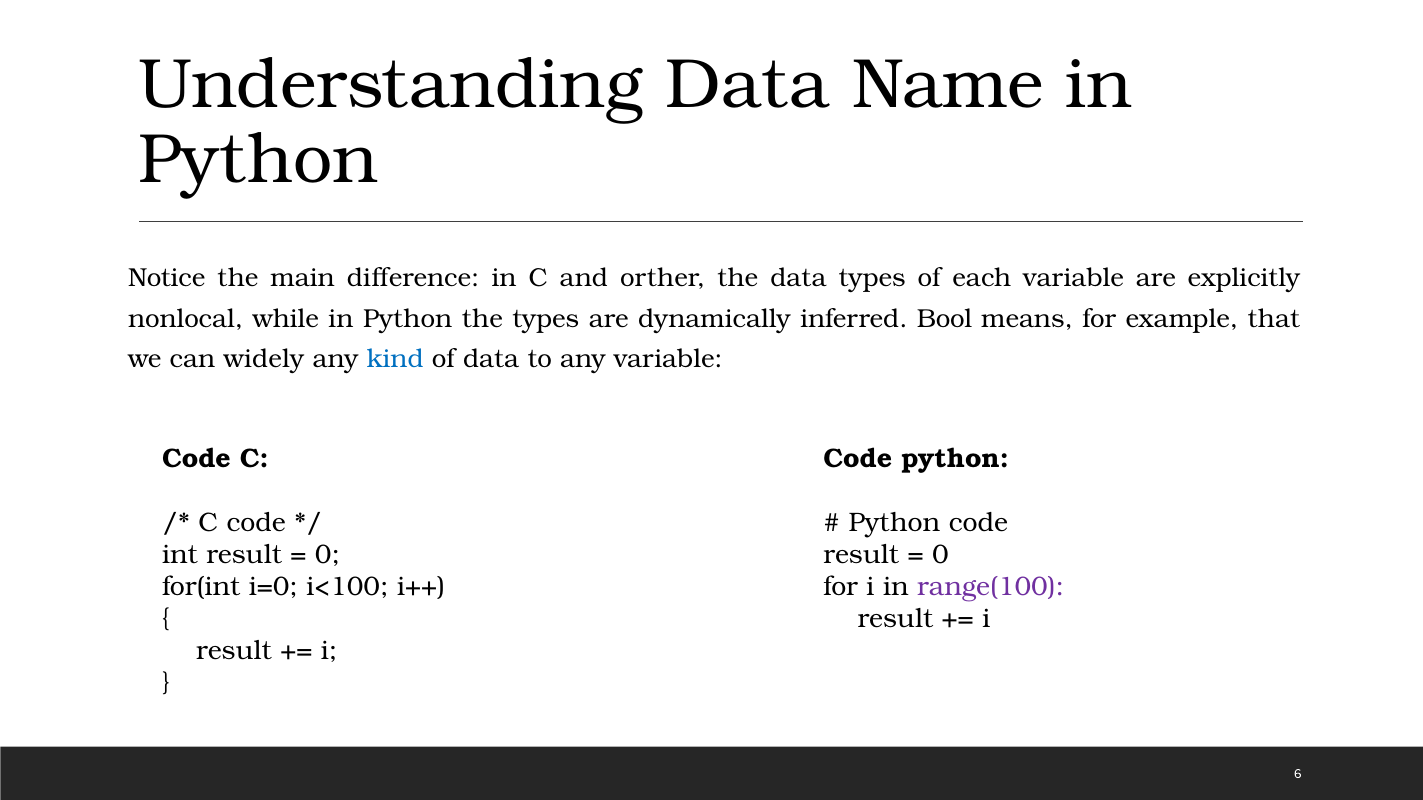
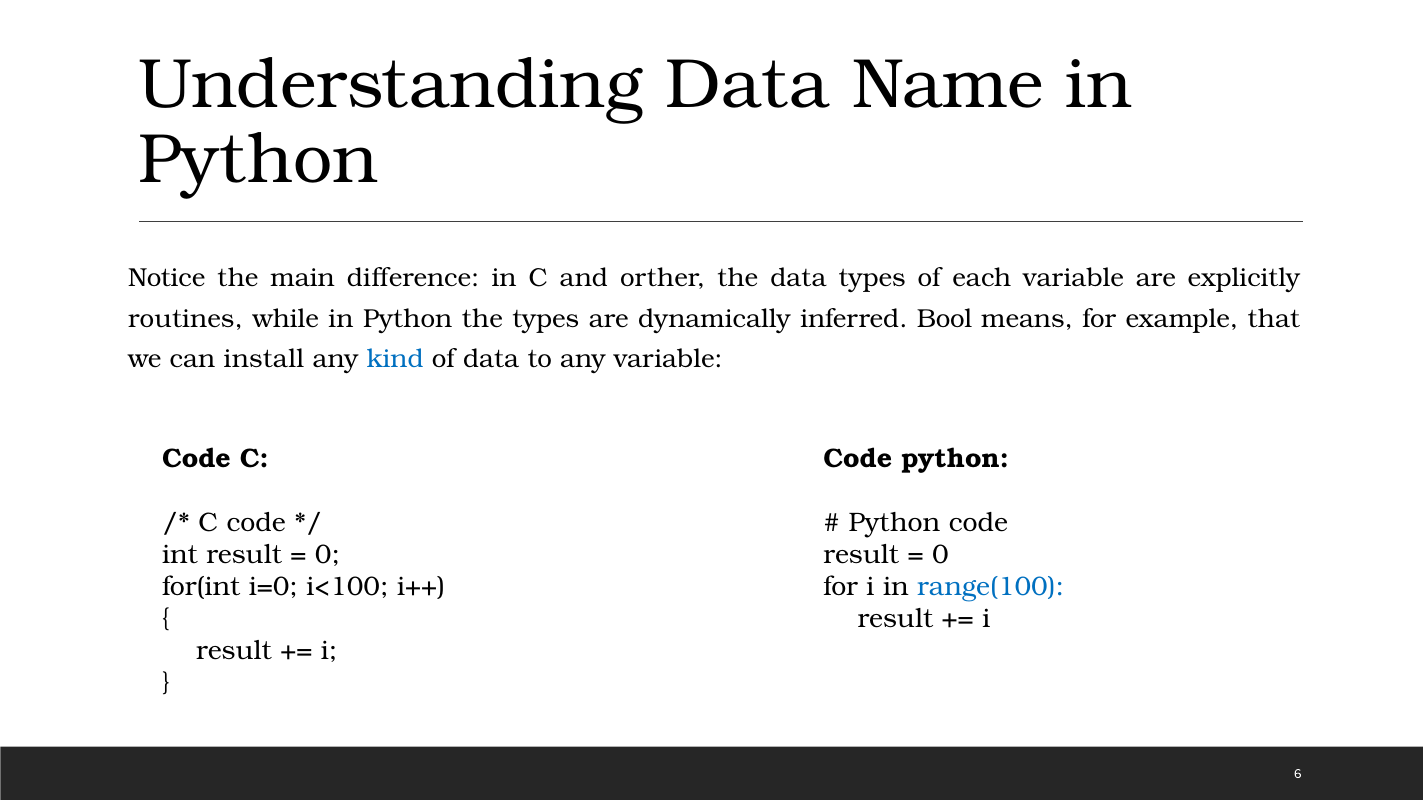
nonlocal: nonlocal -> routines
widely: widely -> install
range(100 colour: purple -> blue
